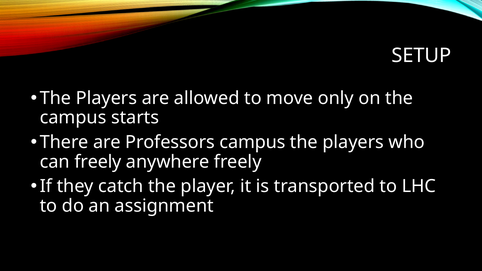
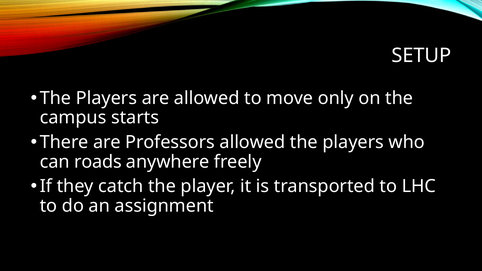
Professors campus: campus -> allowed
can freely: freely -> roads
